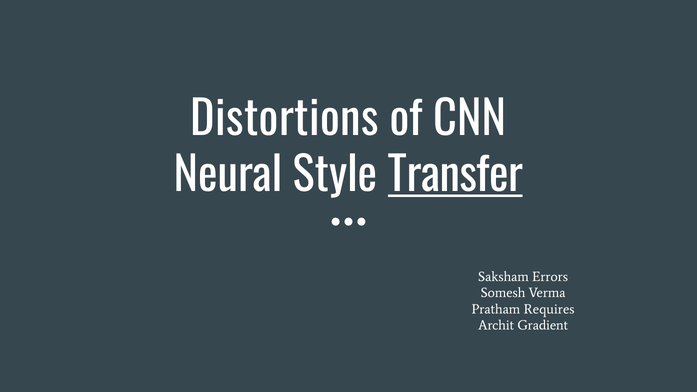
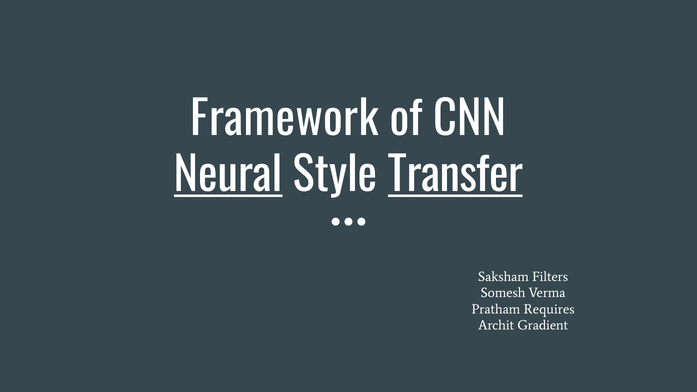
Distortions: Distortions -> Framework
Neural underline: none -> present
Errors: Errors -> Filters
